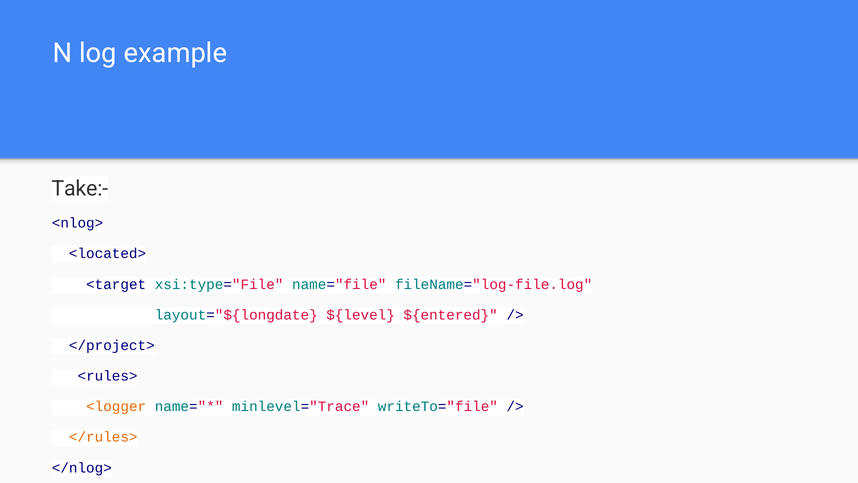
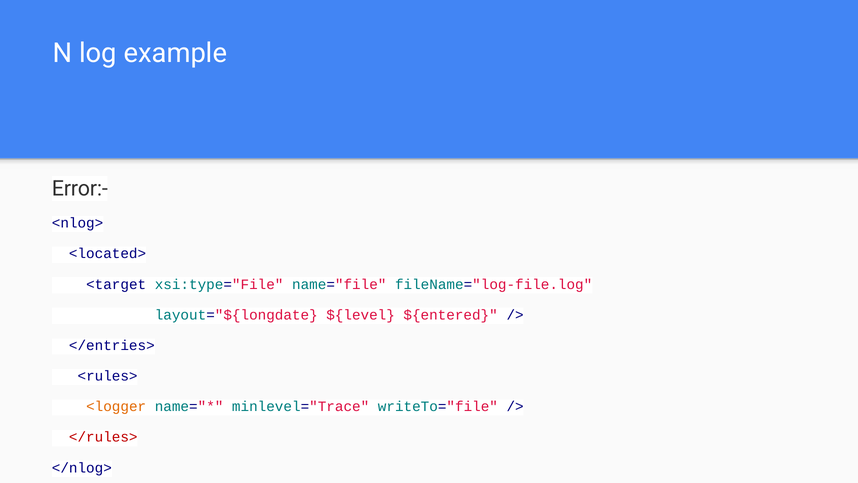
Take:-: Take:- -> Error:-
</project>: </project> -> </entries>
</rules> colour: orange -> red
